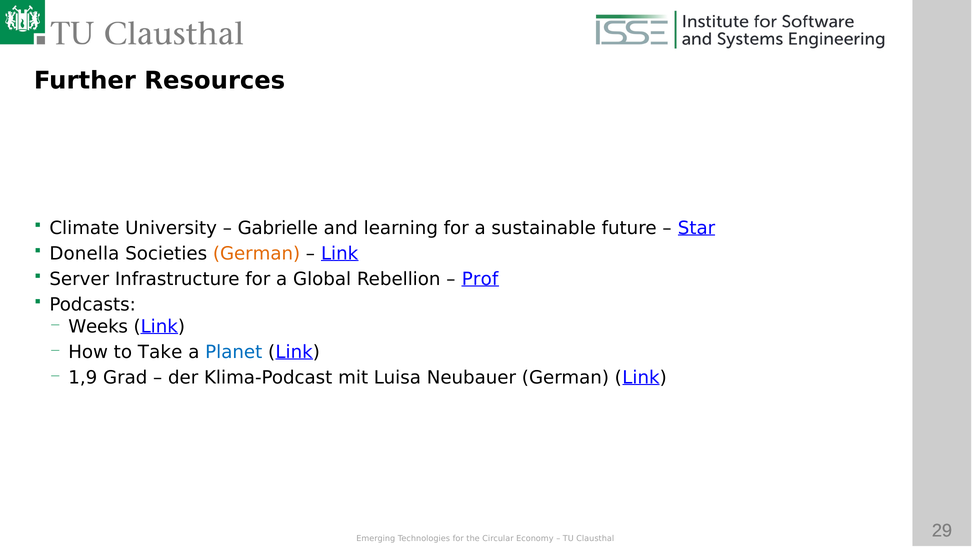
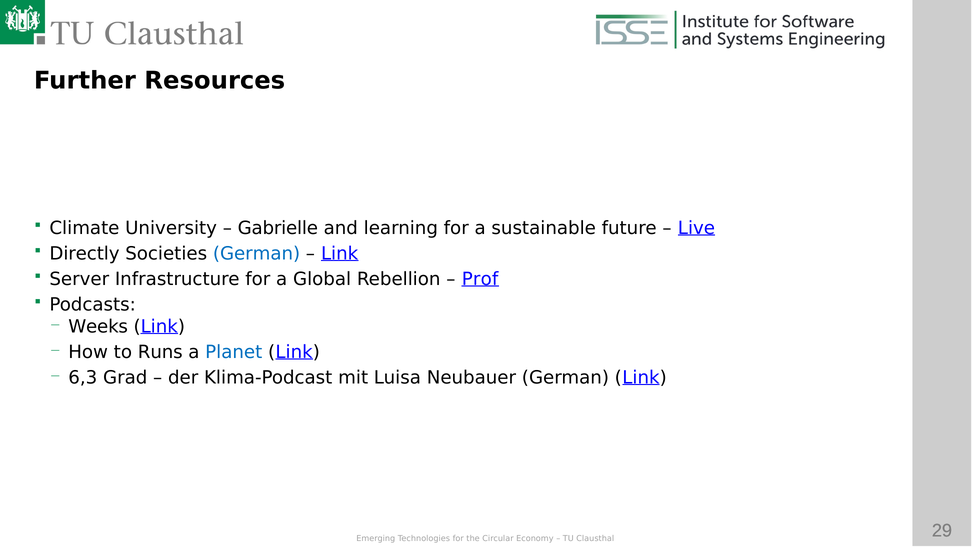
Star: Star -> Live
Donella: Donella -> Directly
German at (257, 254) colour: orange -> blue
Take: Take -> Runs
1,9: 1,9 -> 6,3
